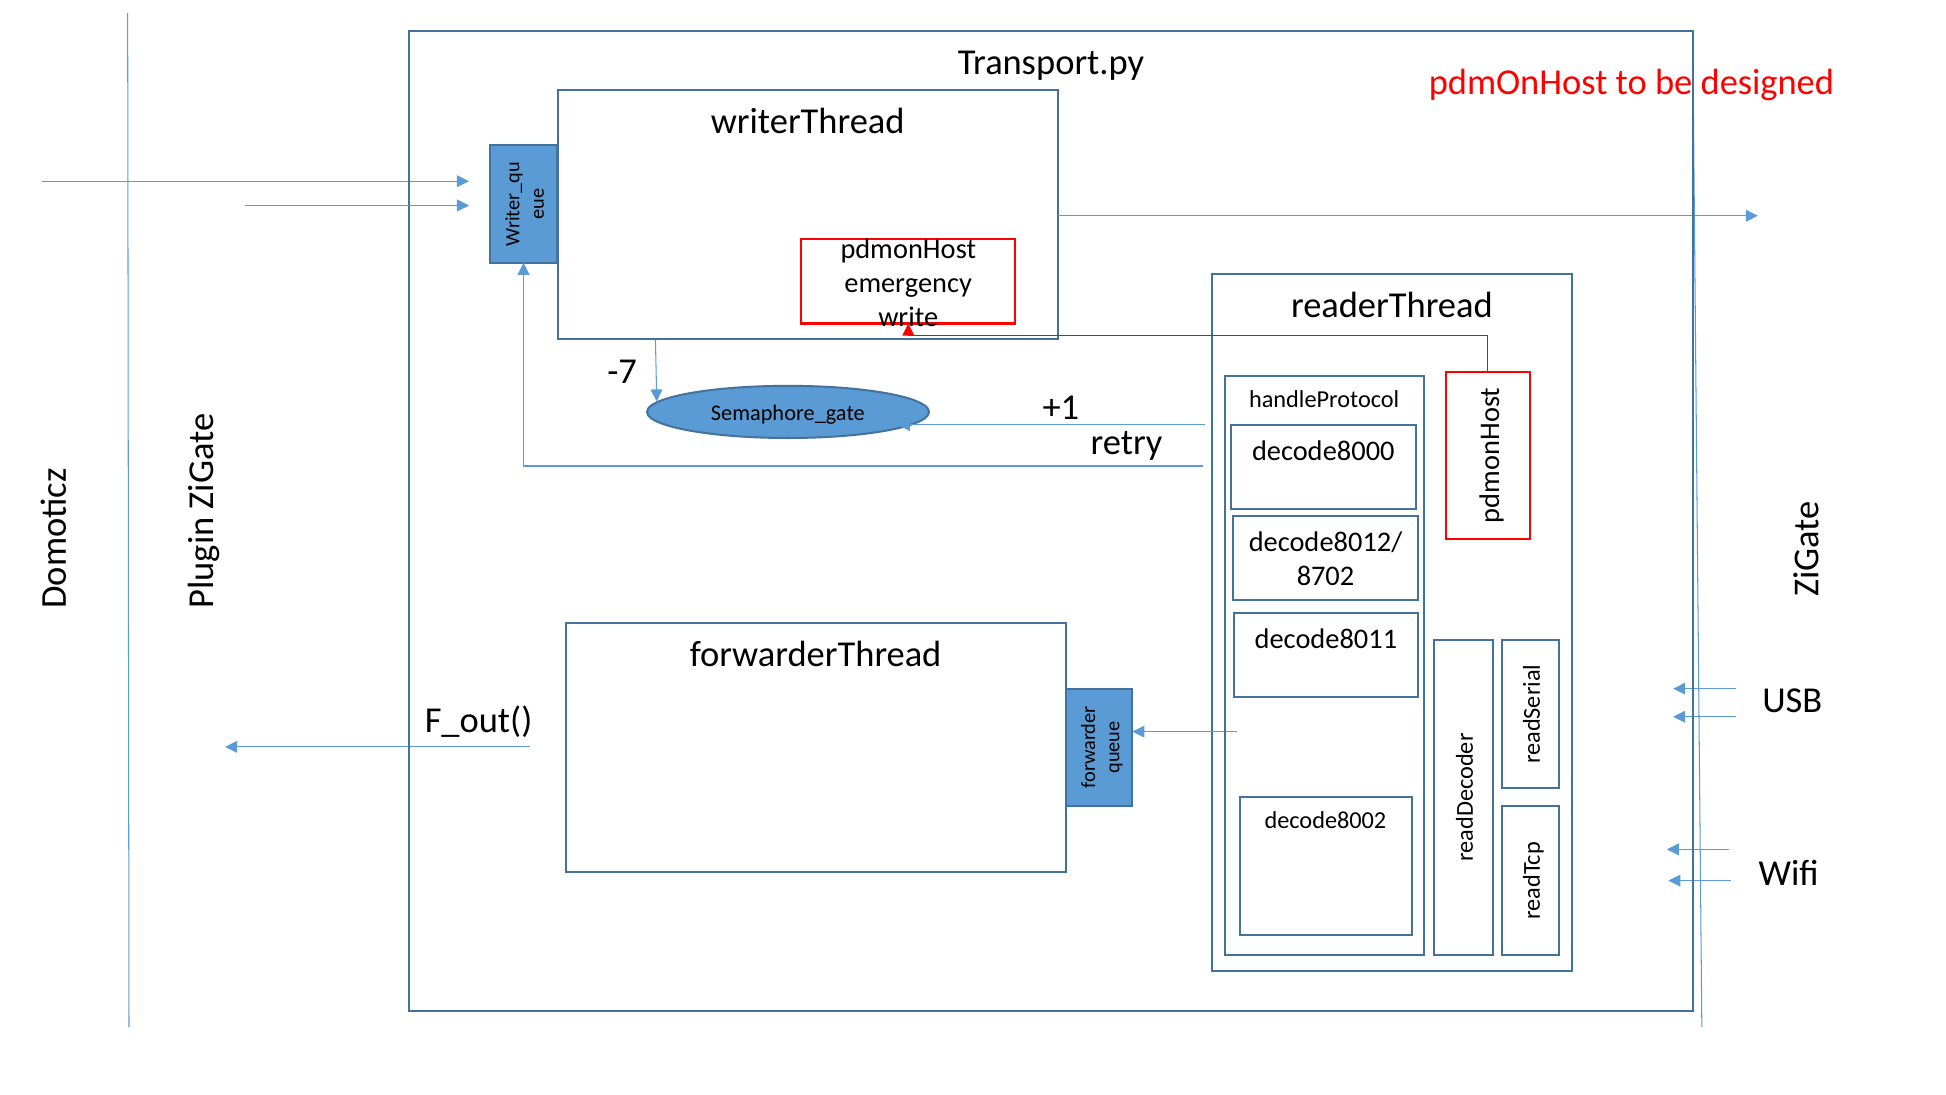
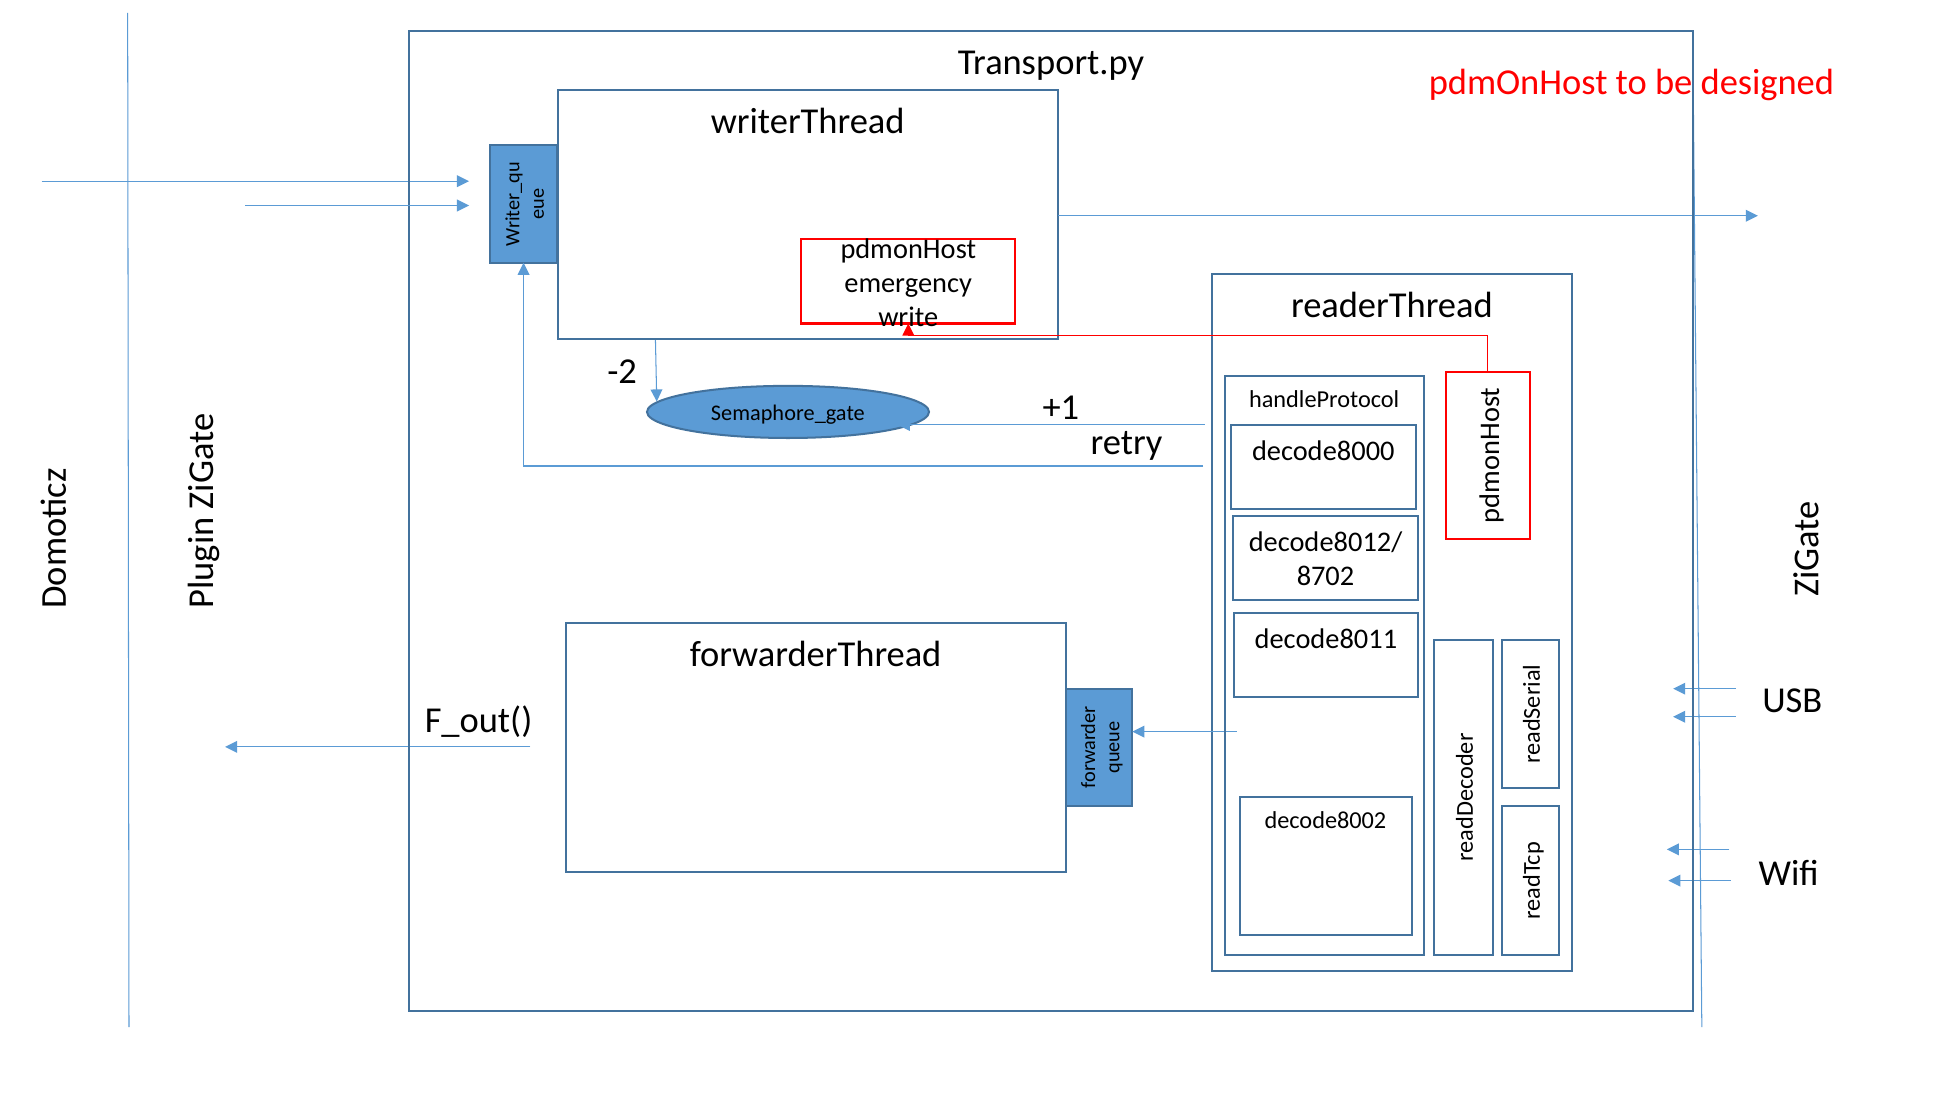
-7: -7 -> -2
